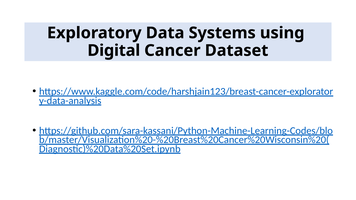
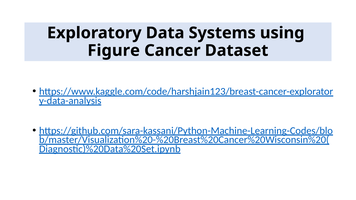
Digital: Digital -> Figure
